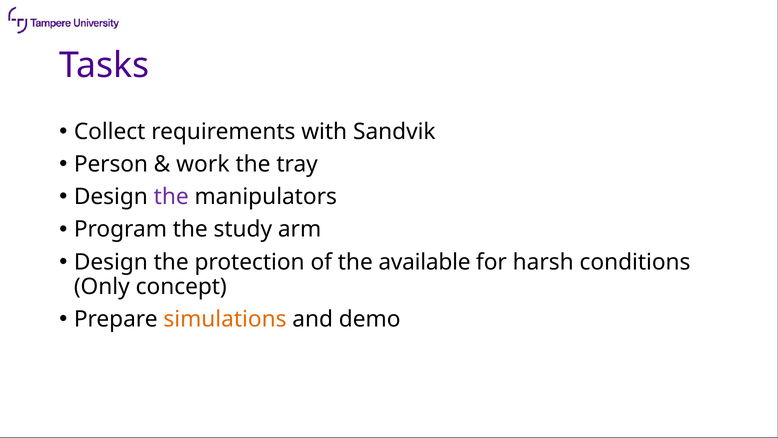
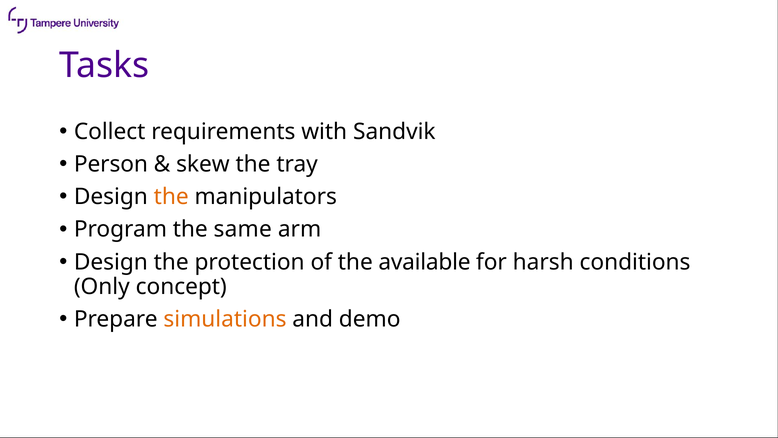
work: work -> skew
the at (171, 197) colour: purple -> orange
study: study -> same
